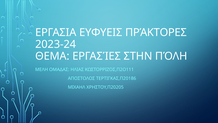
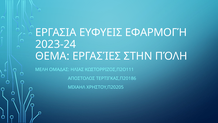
ΠΡΆΚΤΟΡΕΣ: ΠΡΆΚΤΟΡΕΣ -> ΕΦΑΡΜΟΓΉ
